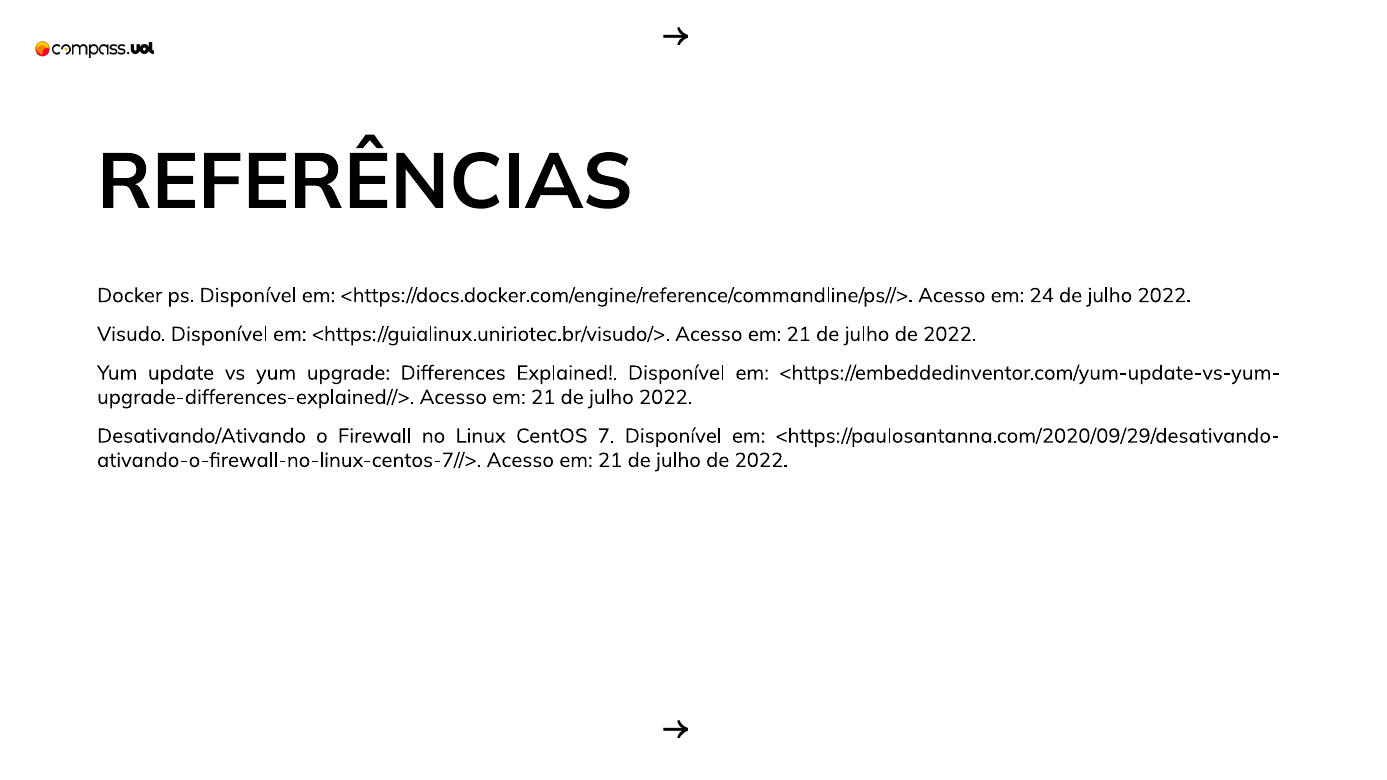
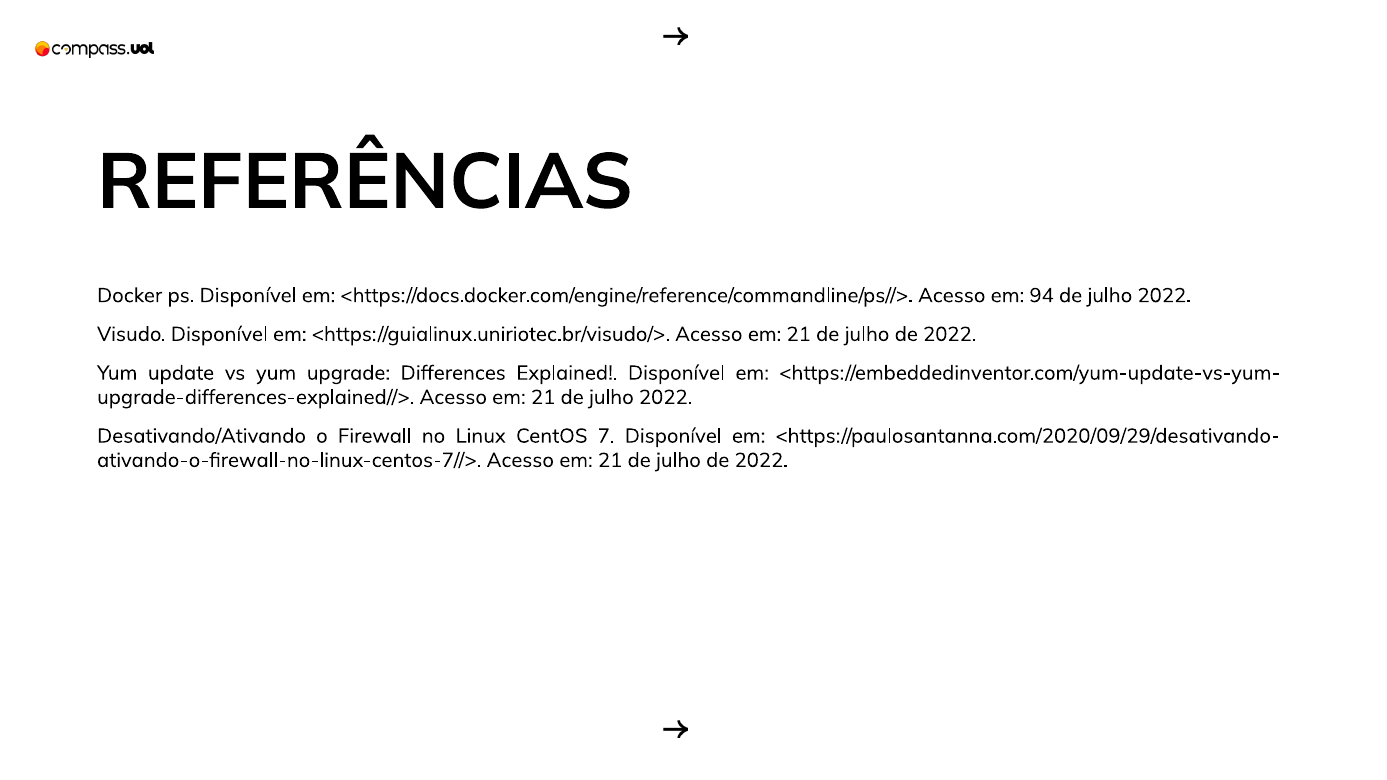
24: 24 -> 94
